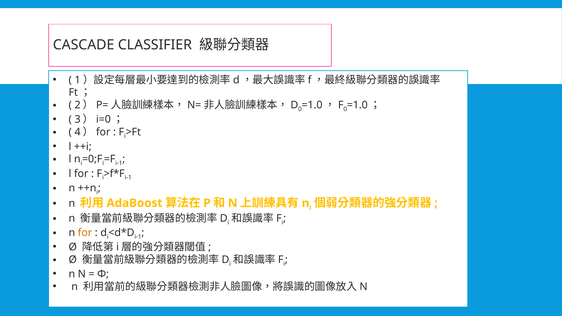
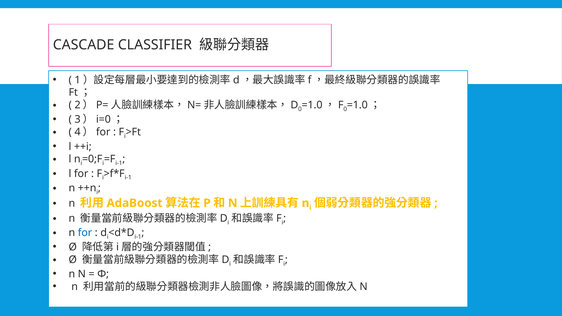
for at (85, 233) colour: orange -> blue
